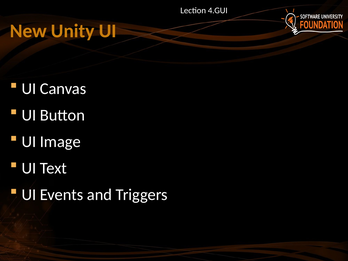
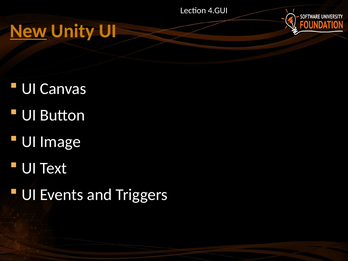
New underline: none -> present
